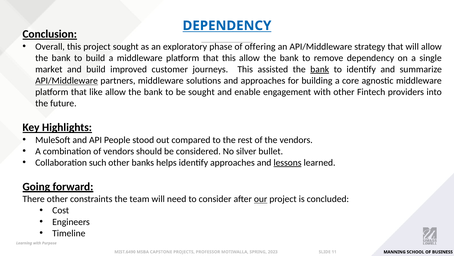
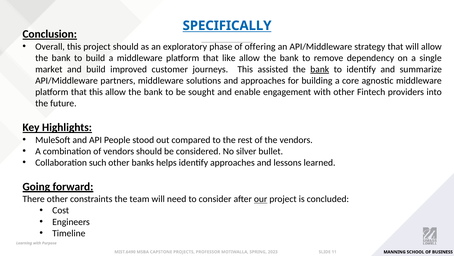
DEPENDENCY at (227, 26): DEPENDENCY -> SPECIFICALLY
project sought: sought -> should
that this: this -> like
API/Middleware at (67, 81) underline: present -> none
that like: like -> this
lessons underline: present -> none
